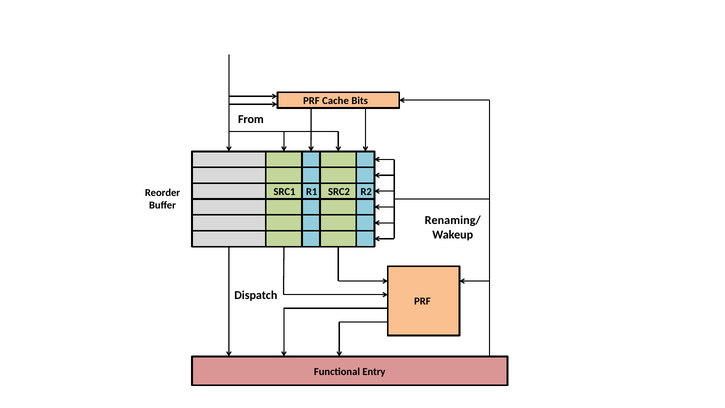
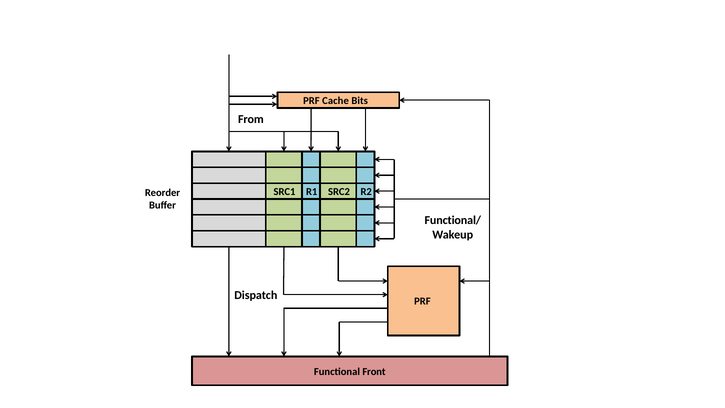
Renaming/: Renaming/ -> Functional/
Entry: Entry -> Front
